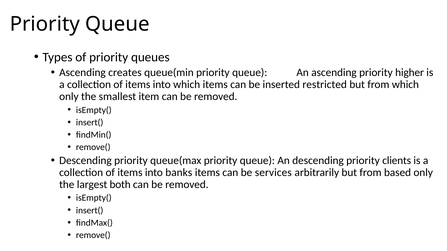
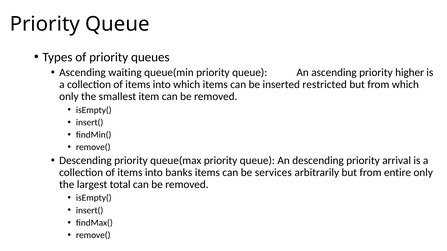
creates: creates -> waiting
clients: clients -> arrival
based: based -> entire
both: both -> total
